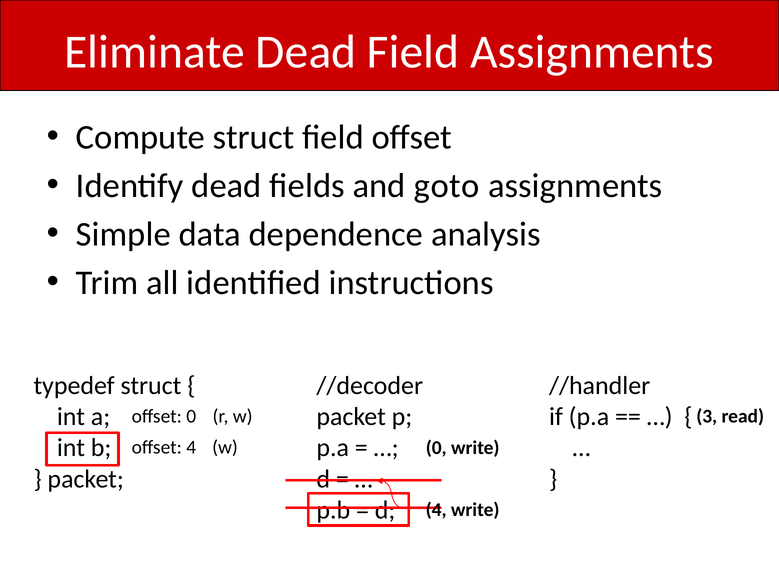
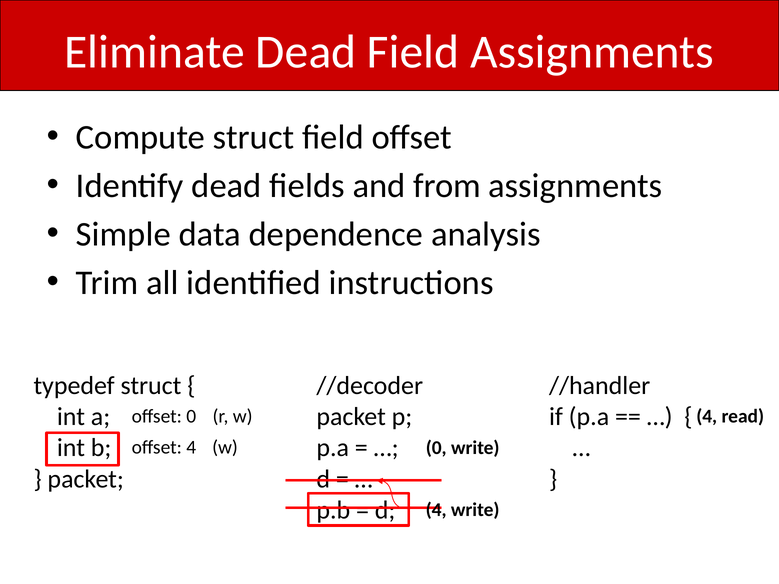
goto: goto -> from
w 3: 3 -> 4
